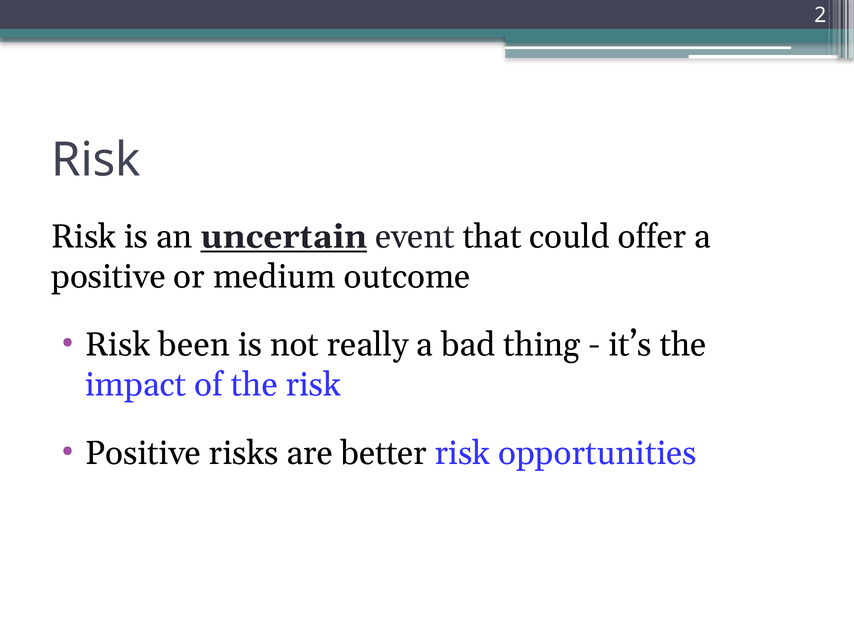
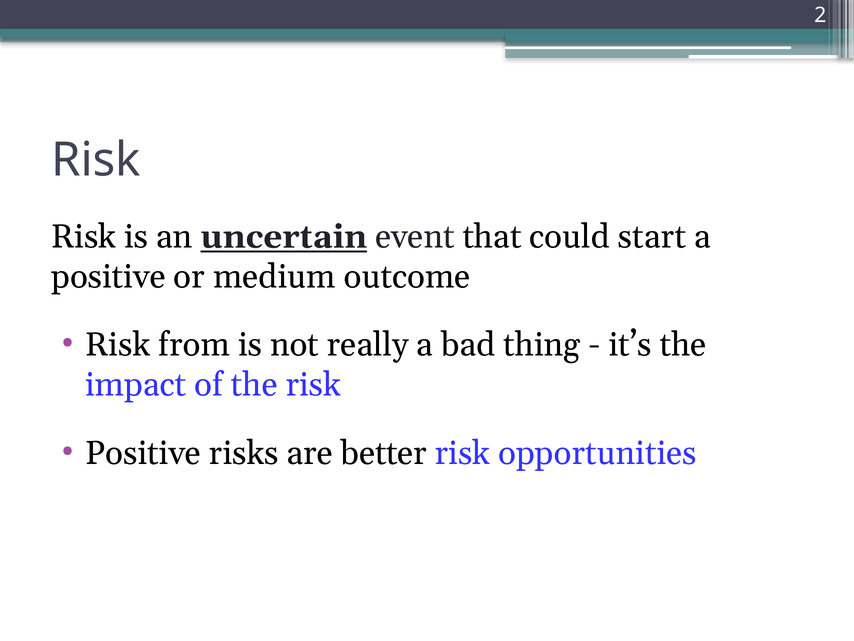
offer: offer -> start
been: been -> from
